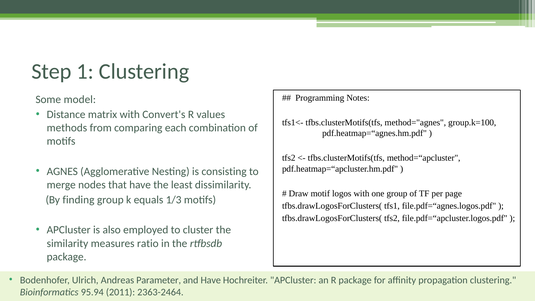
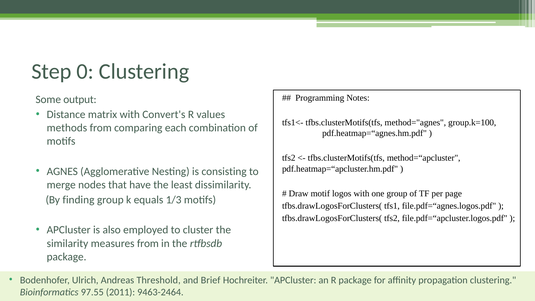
1: 1 -> 0
model: model -> output
measures ratio: ratio -> from
Parameter: Parameter -> Threshold
and Have: Have -> Brief
95.94: 95.94 -> 97.55
2363-2464: 2363-2464 -> 9463-2464
